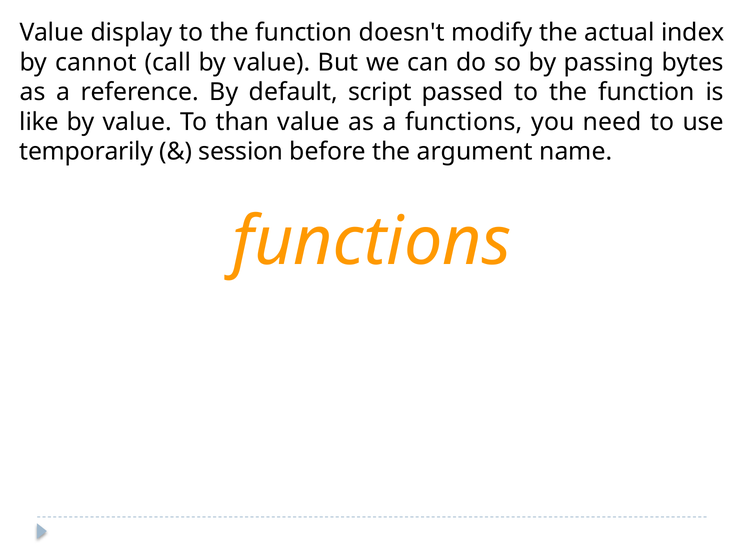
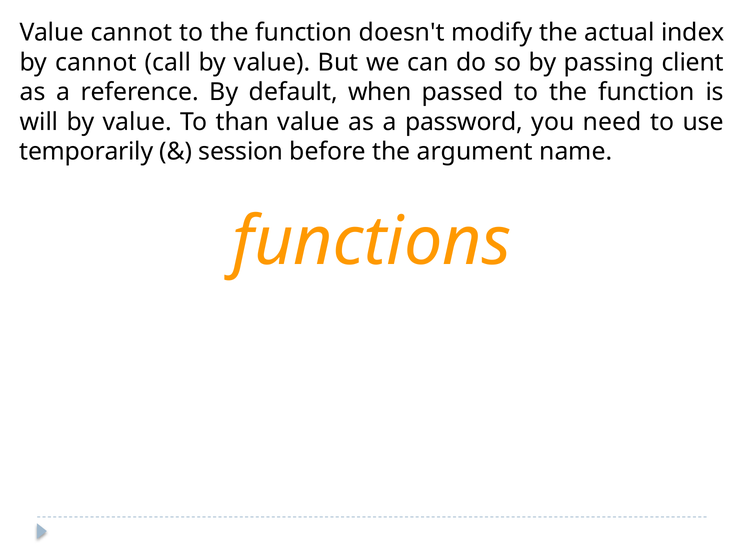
Value display: display -> cannot
bytes: bytes -> client
script: script -> when
like: like -> will
a functions: functions -> password
